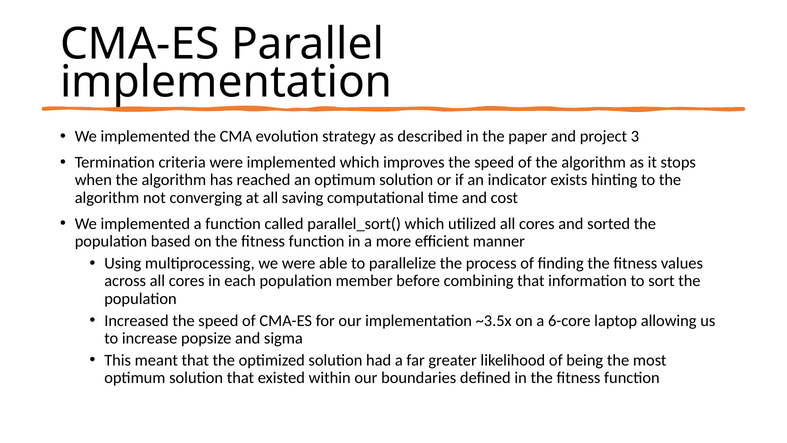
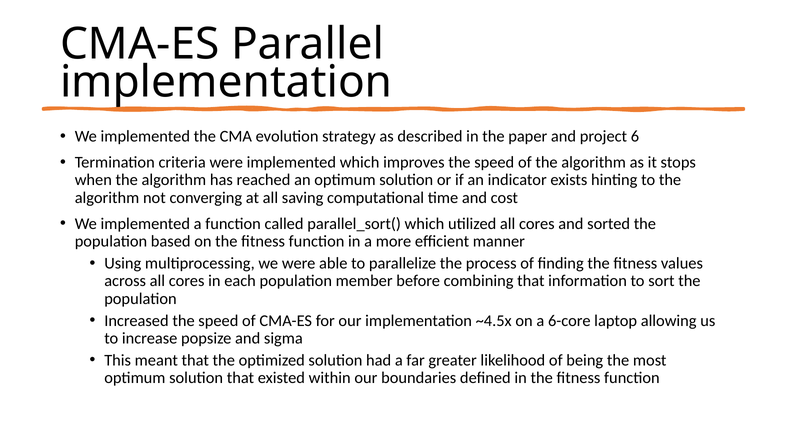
3: 3 -> 6
~3.5x: ~3.5x -> ~4.5x
